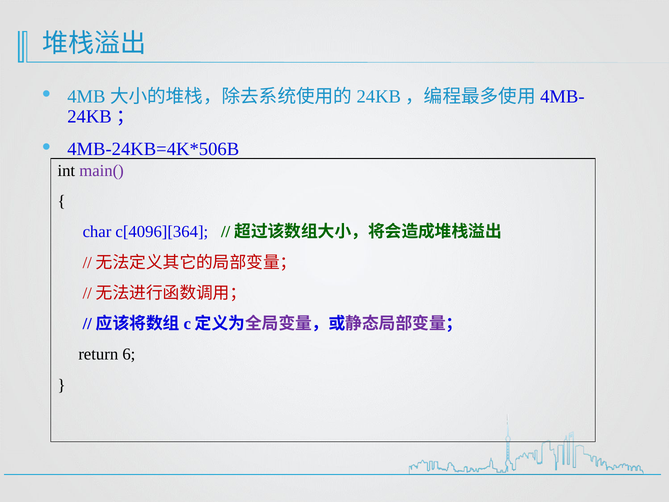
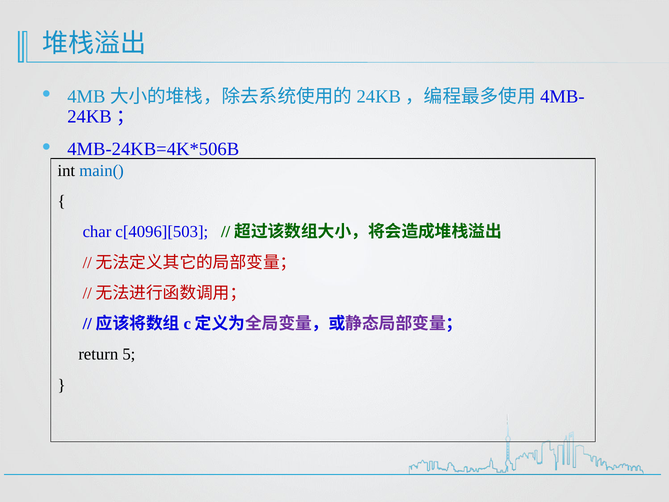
main( colour: purple -> blue
c[4096][364: c[4096][364 -> c[4096][503
6: 6 -> 5
